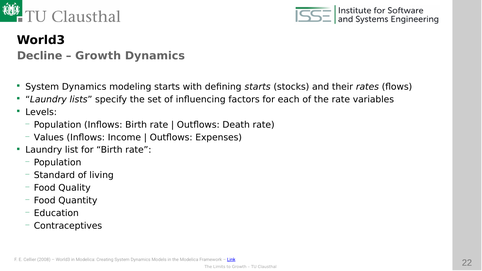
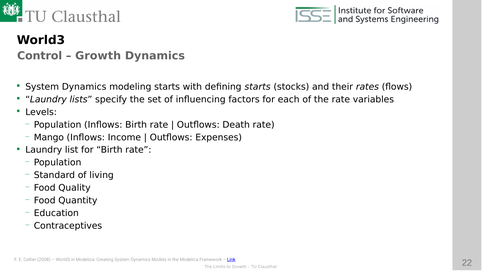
Decline: Decline -> Control
Values: Values -> Mango
